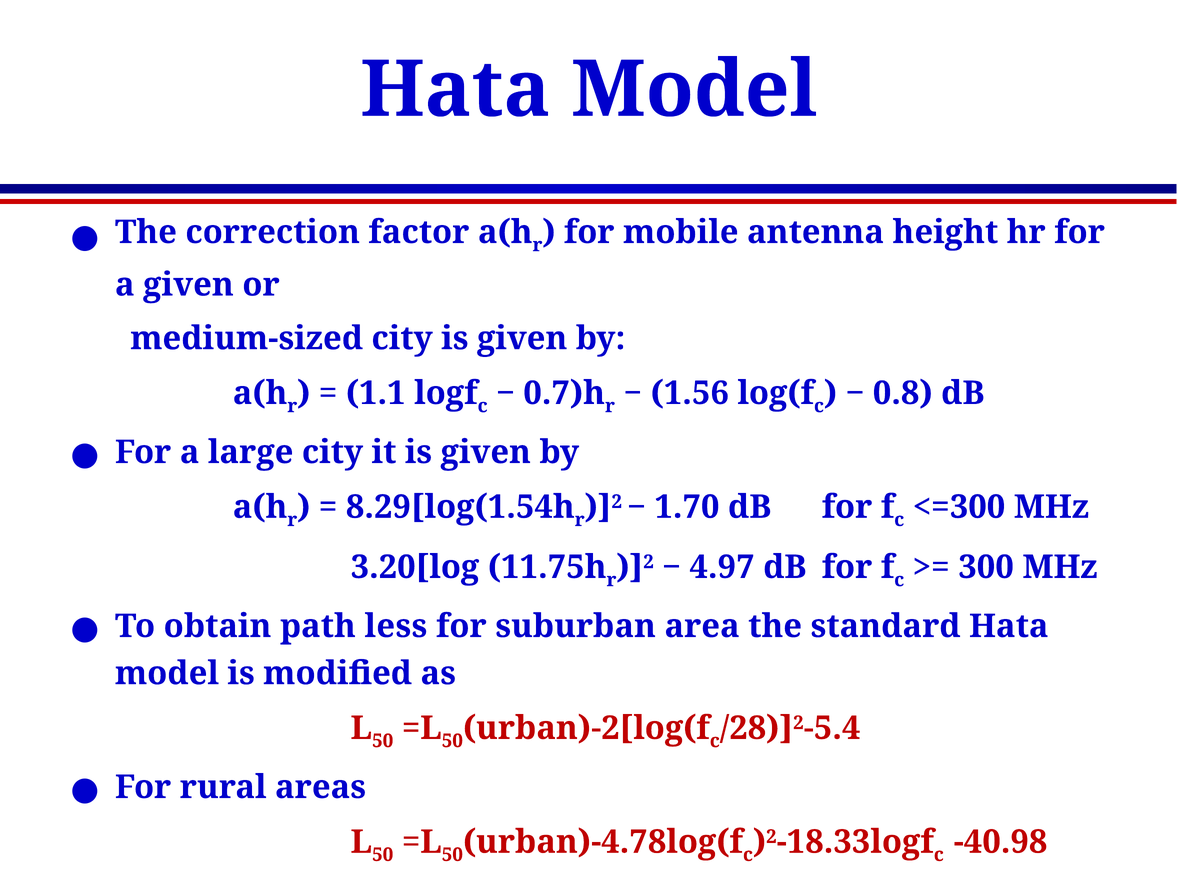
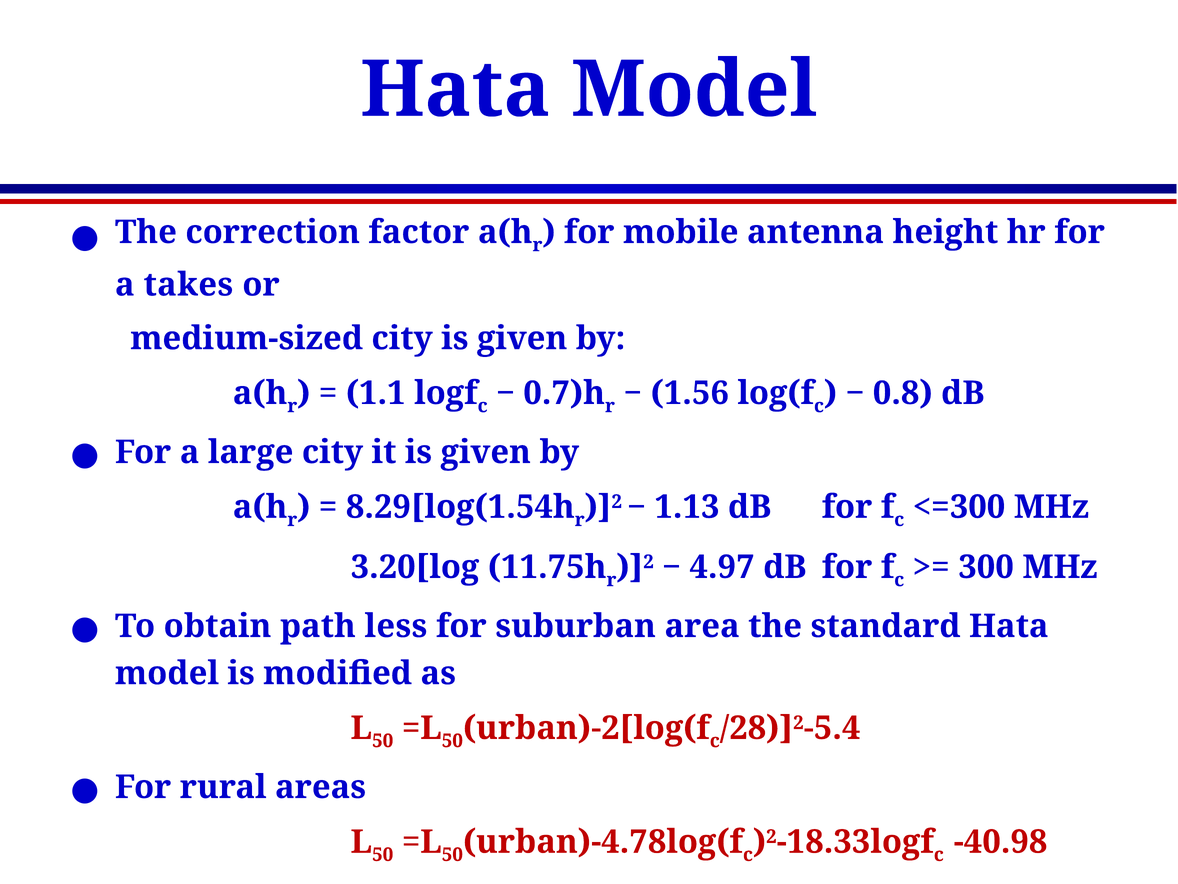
a given: given -> takes
1.70: 1.70 -> 1.13
